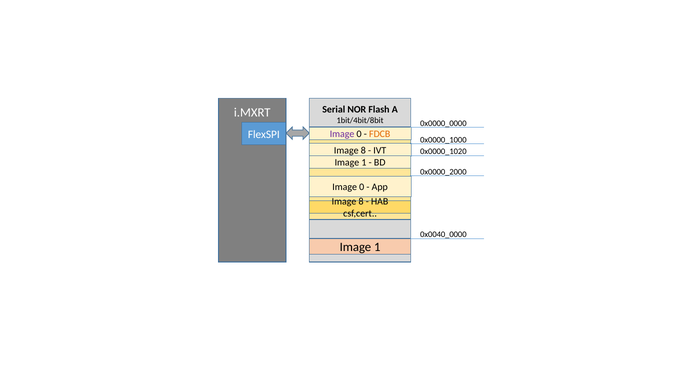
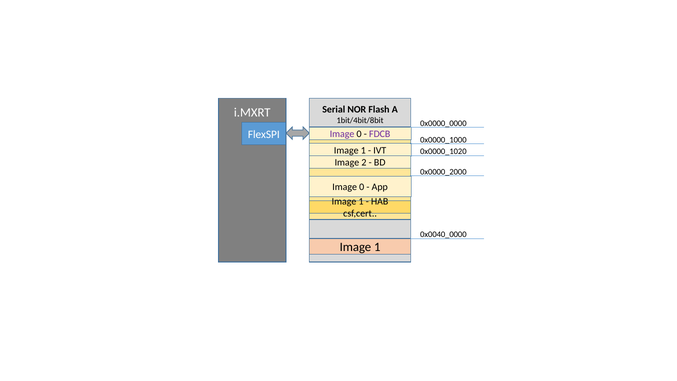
FDCB colour: orange -> purple
8 at (363, 150): 8 -> 1
1 at (364, 162): 1 -> 2
8 at (361, 201): 8 -> 1
